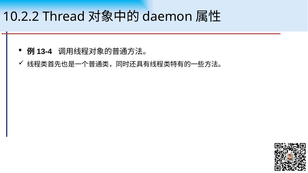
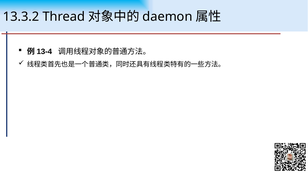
10.2.2: 10.2.2 -> 13.3.2
